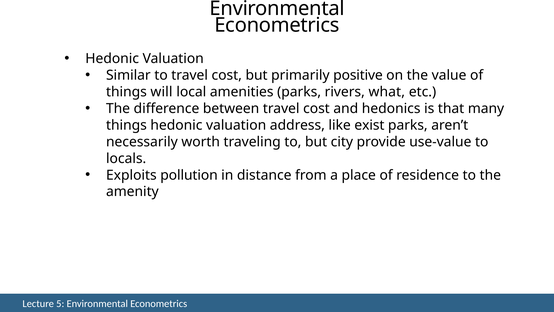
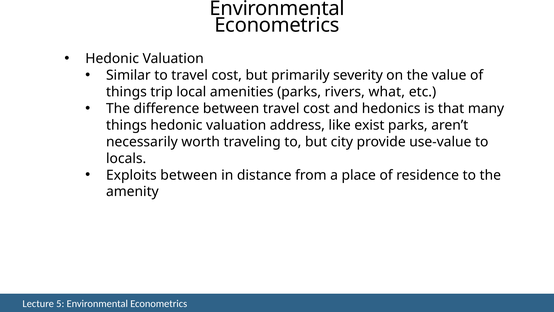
positive: positive -> severity
will: will -> trip
Exploits pollution: pollution -> between
